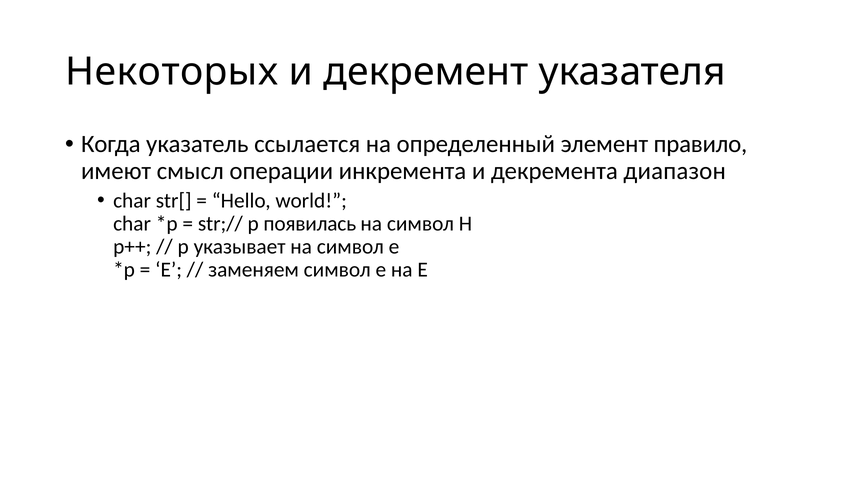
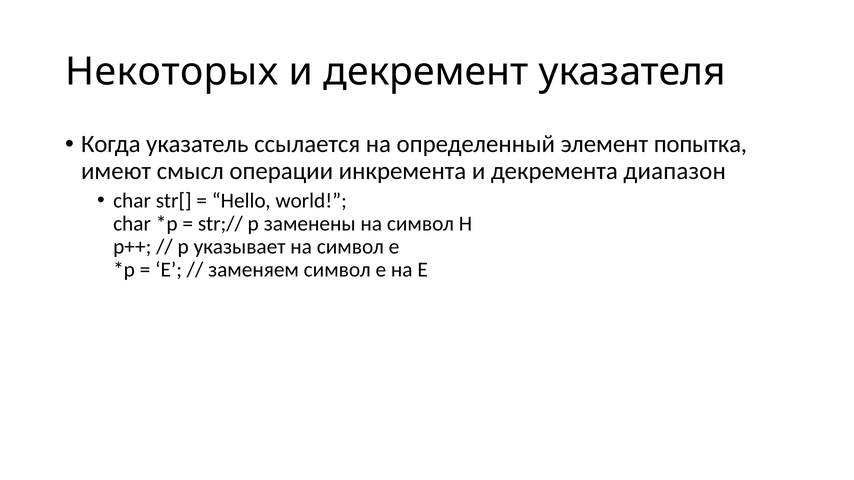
правило: правило -> попытка
появилась: появилась -> заменены
